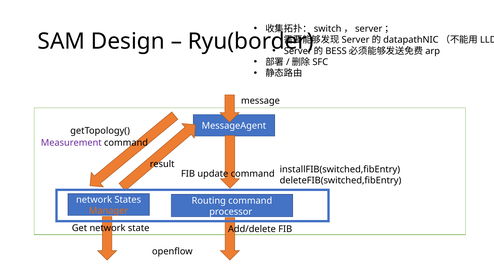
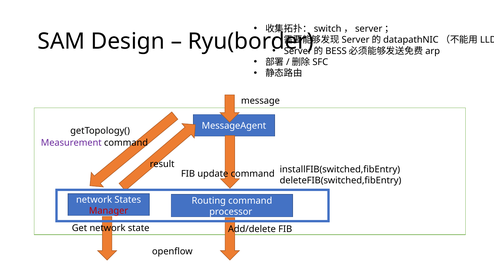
Manager colour: orange -> red
